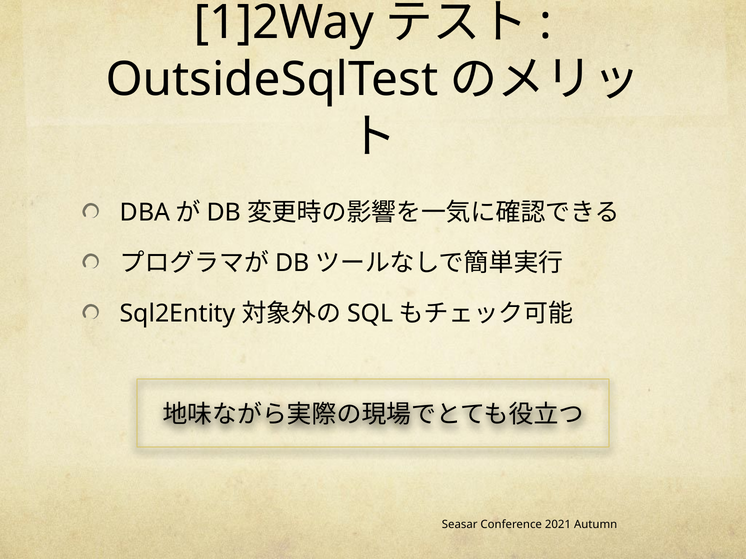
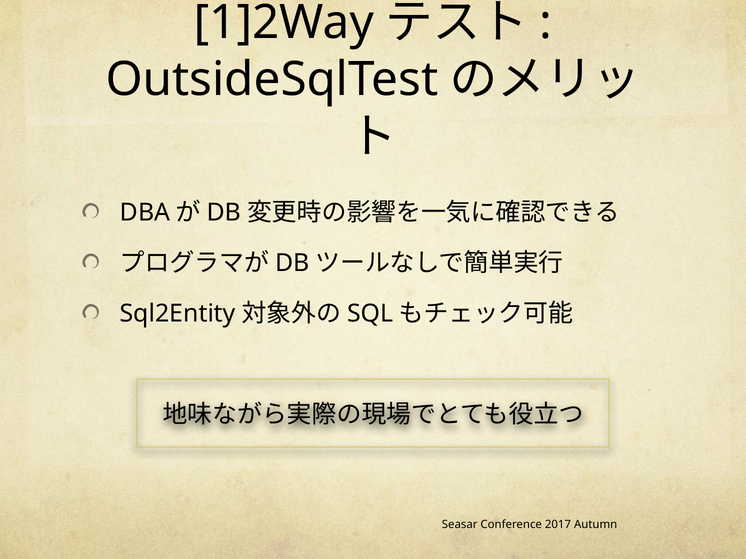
2021: 2021 -> 2017
